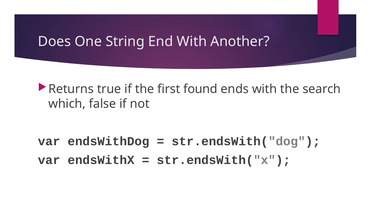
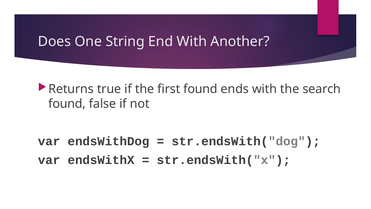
which at (67, 104): which -> found
